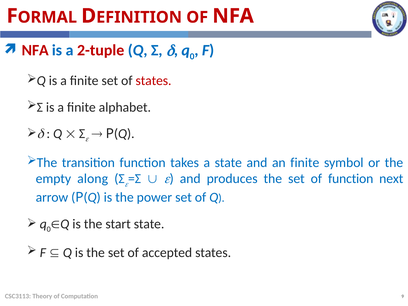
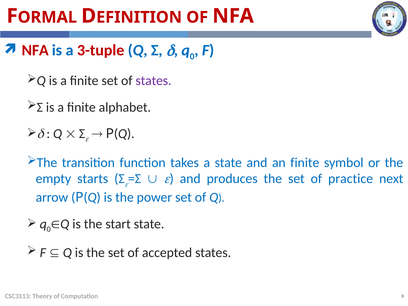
2-tuple: 2-tuple -> 3-tuple
states at (154, 81) colour: red -> purple
along: along -> starts
of function: function -> practice
